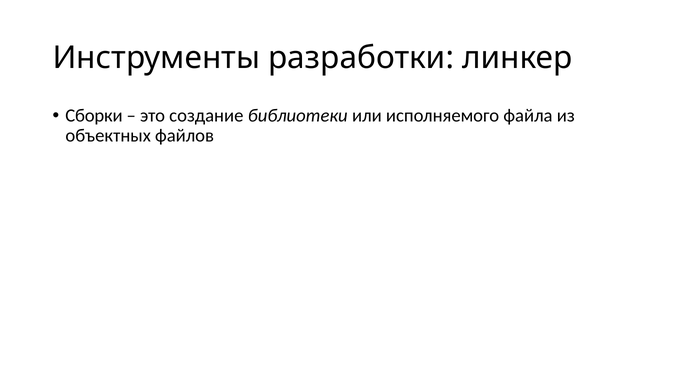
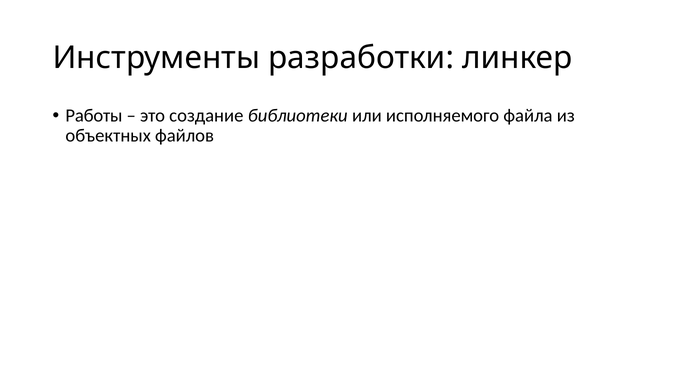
Сборки: Сборки -> Работы
